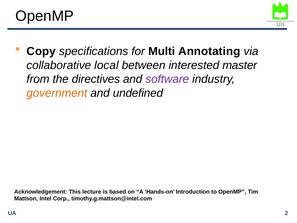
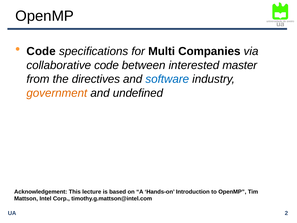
Copy at (41, 51): Copy -> Code
Annotating: Annotating -> Companies
collaborative local: local -> code
software colour: purple -> blue
